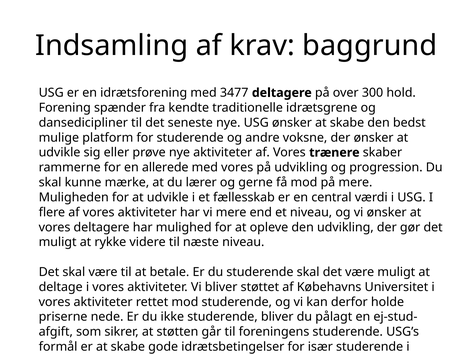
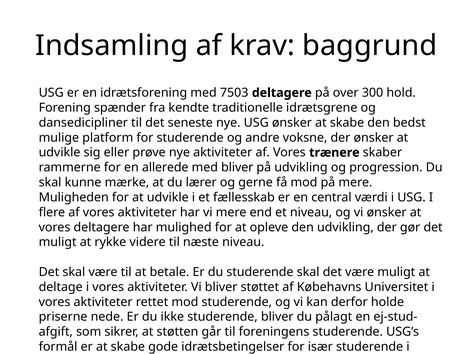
3477: 3477 -> 7503
med vores: vores -> bliver
